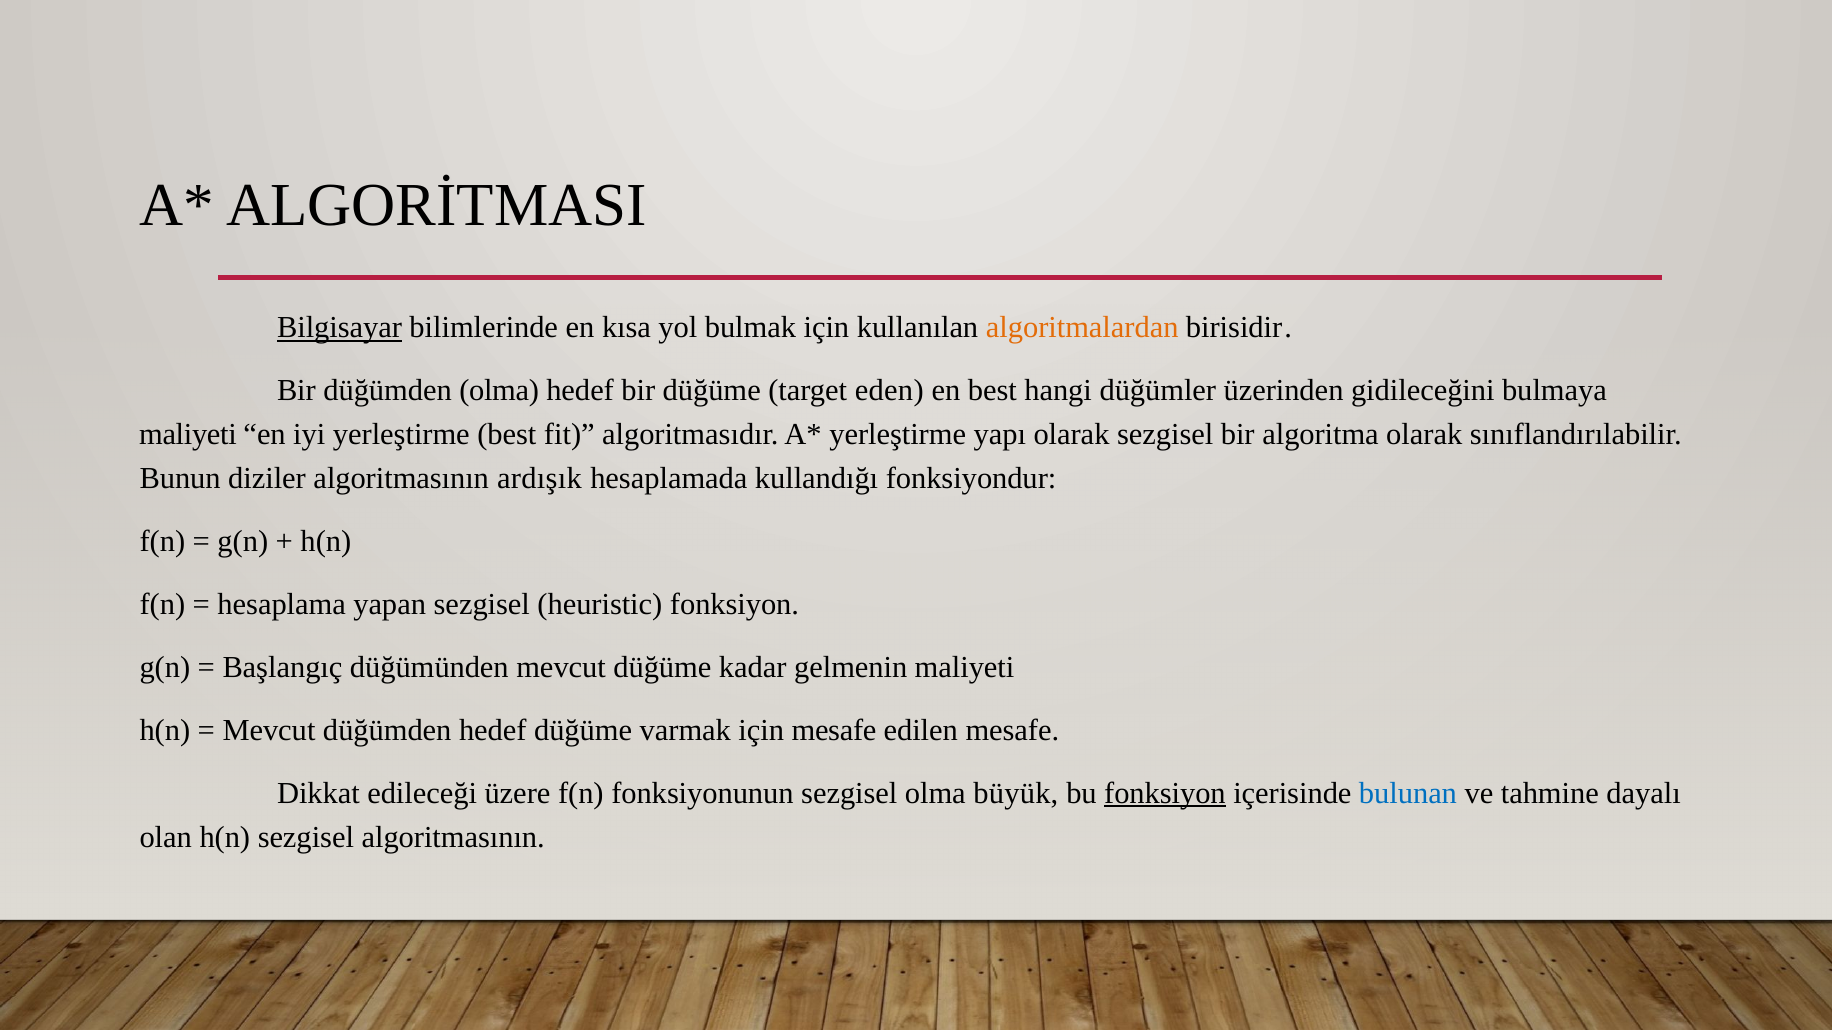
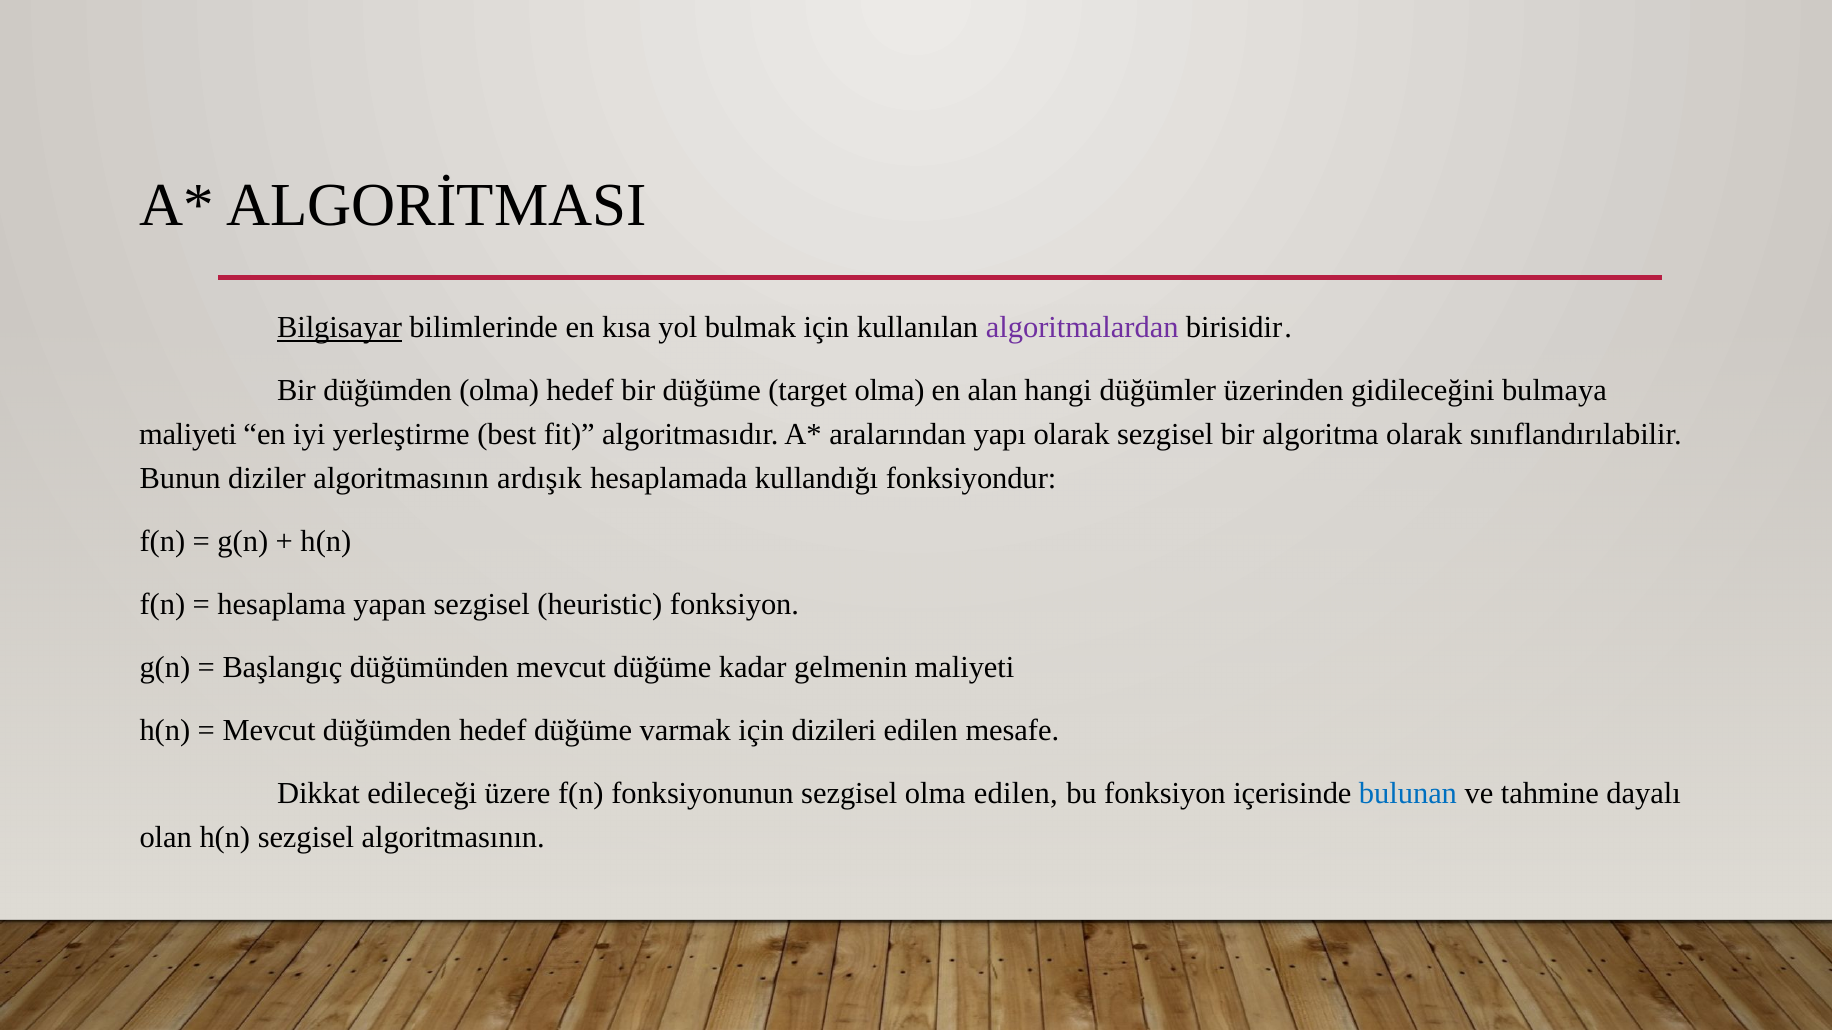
algoritmalardan colour: orange -> purple
target eden: eden -> olma
en best: best -> alan
yerleştirme at (898, 435): yerleştirme -> aralarından
için mesafe: mesafe -> dizileri
olma büyük: büyük -> edilen
fonksiyon at (1165, 794) underline: present -> none
